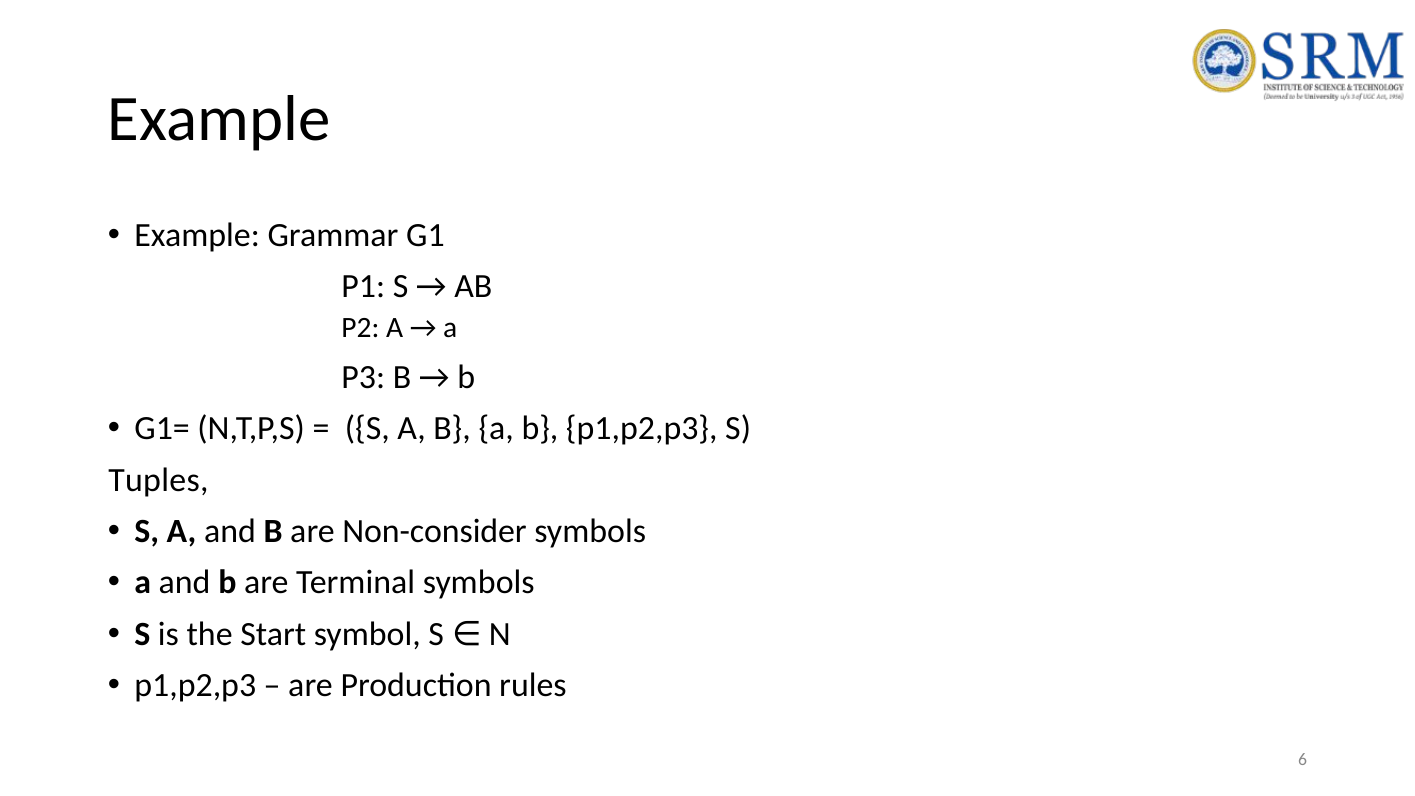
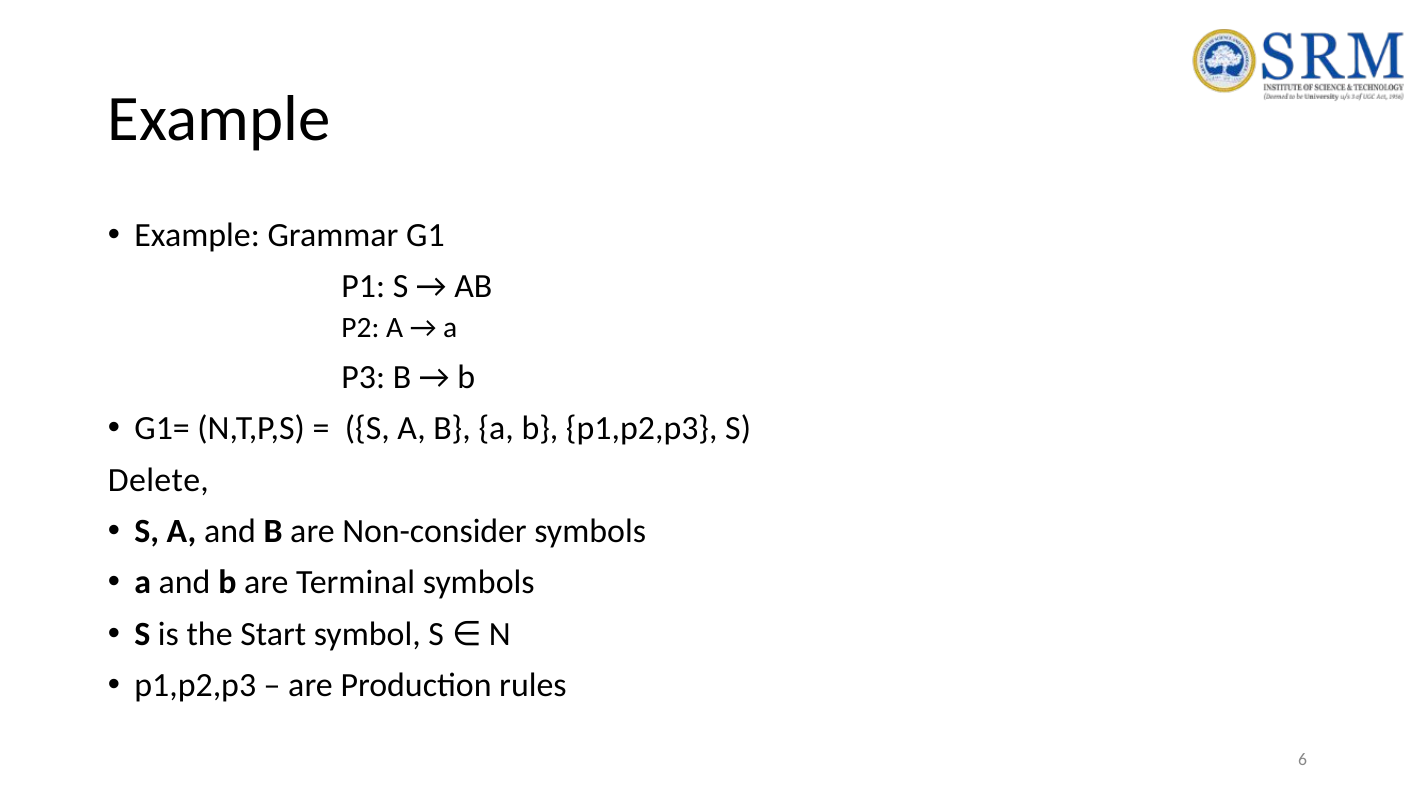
Tuples: Tuples -> Delete
